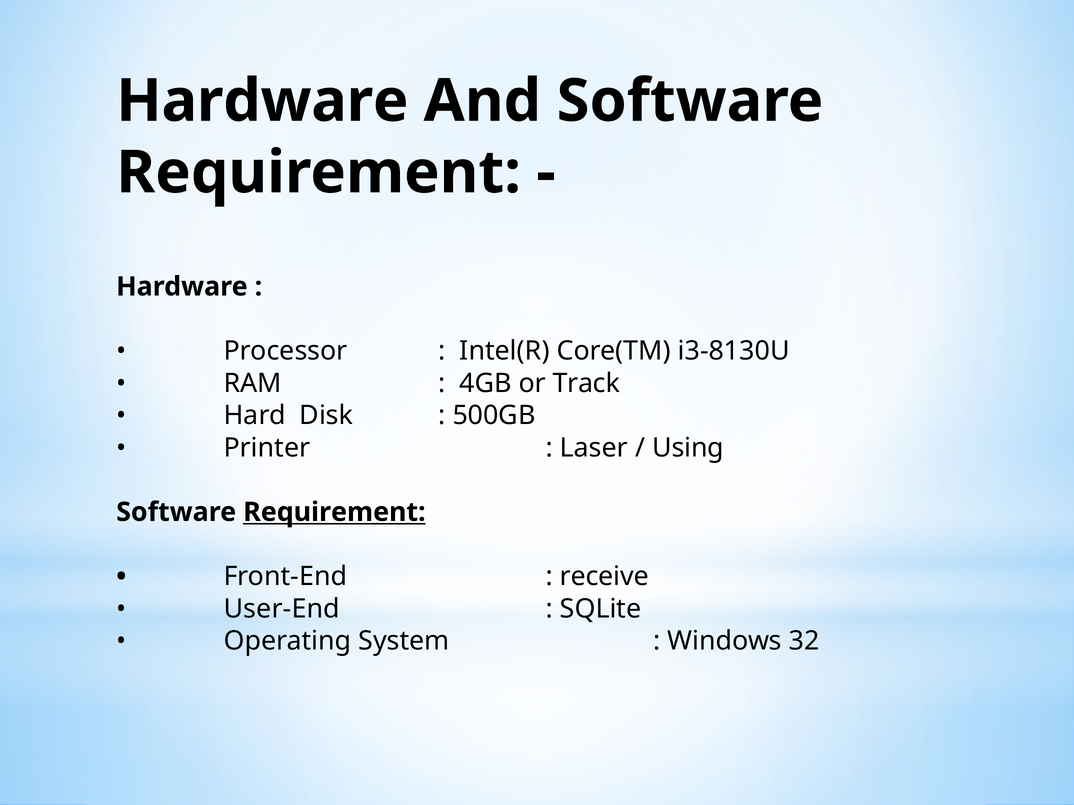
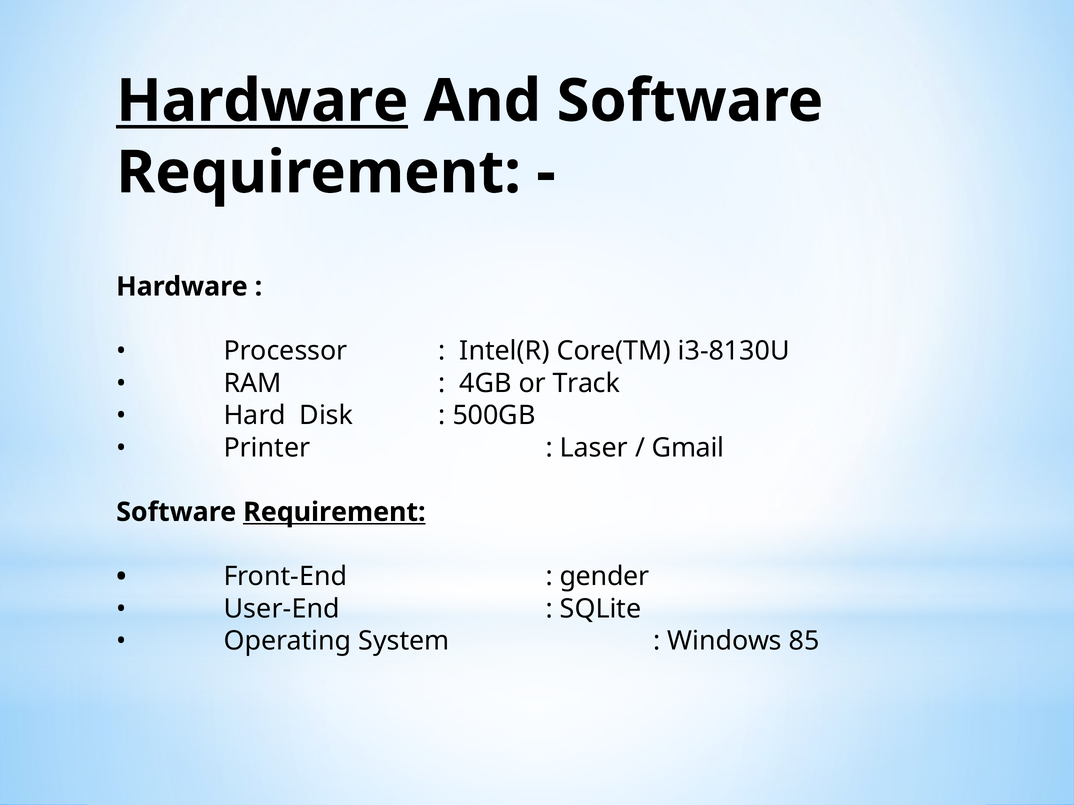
Hardware at (262, 101) underline: none -> present
Using: Using -> Gmail
receive: receive -> gender
32: 32 -> 85
